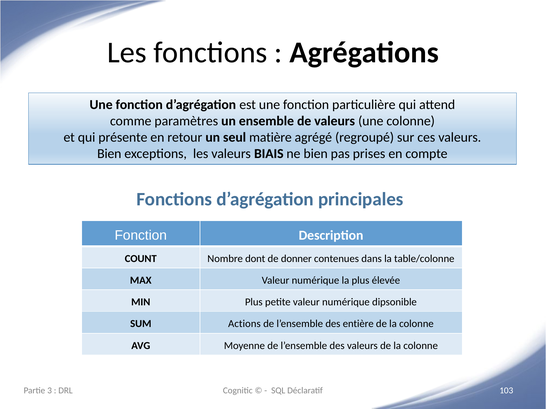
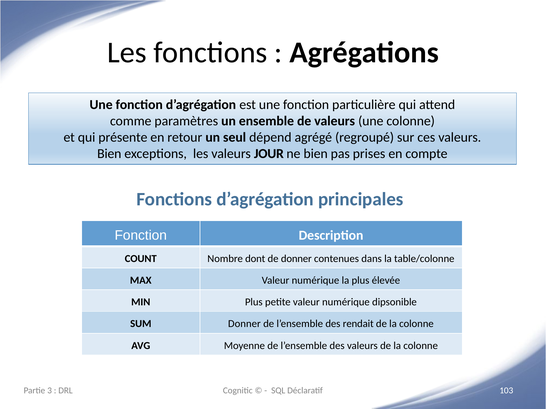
matière: matière -> dépend
BIAIS: BIAIS -> JOUR
SUM Actions: Actions -> Donner
entière: entière -> rendait
